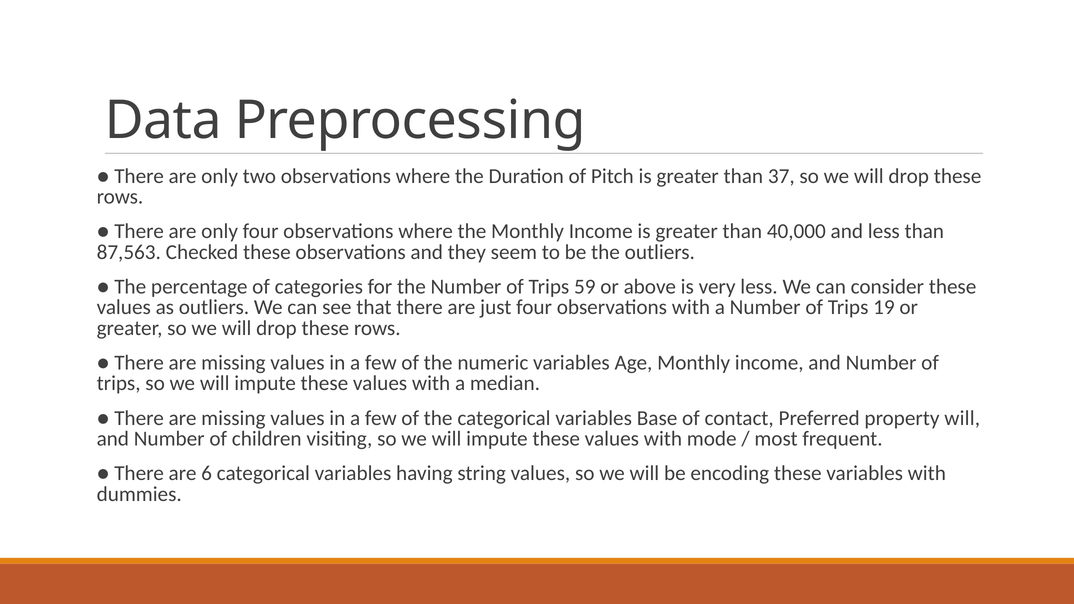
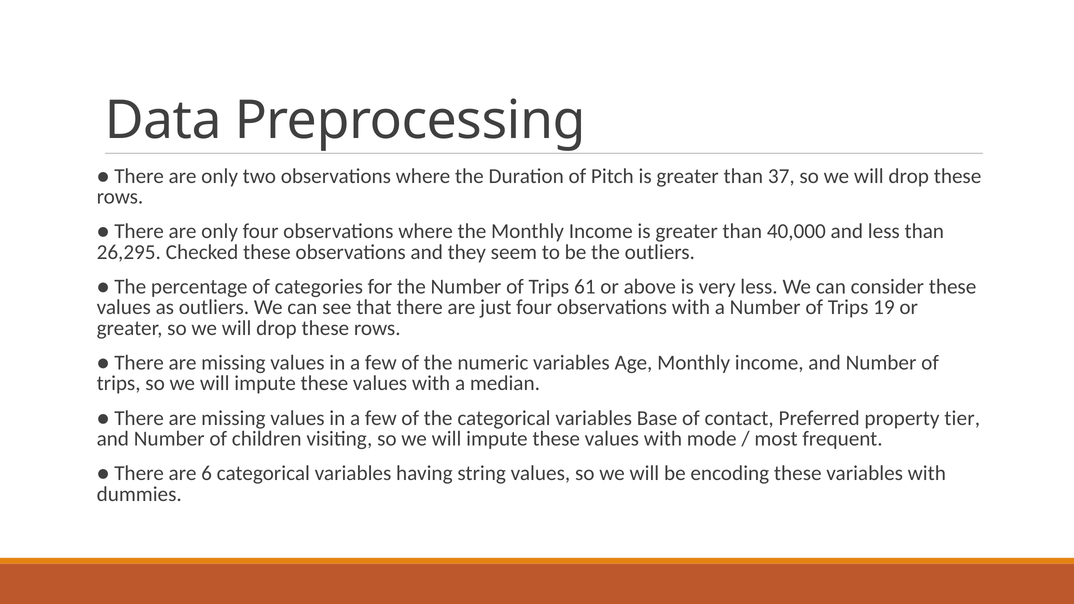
87,563: 87,563 -> 26,295
59: 59 -> 61
property will: will -> tier
